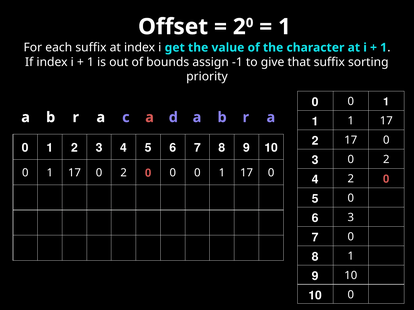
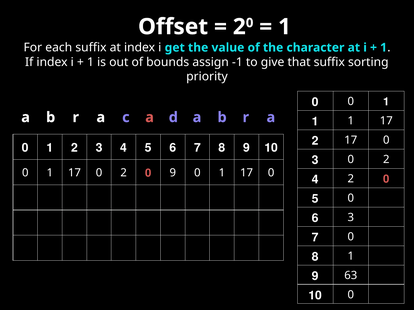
2 0 0: 0 -> 9
10 at (351, 276): 10 -> 63
